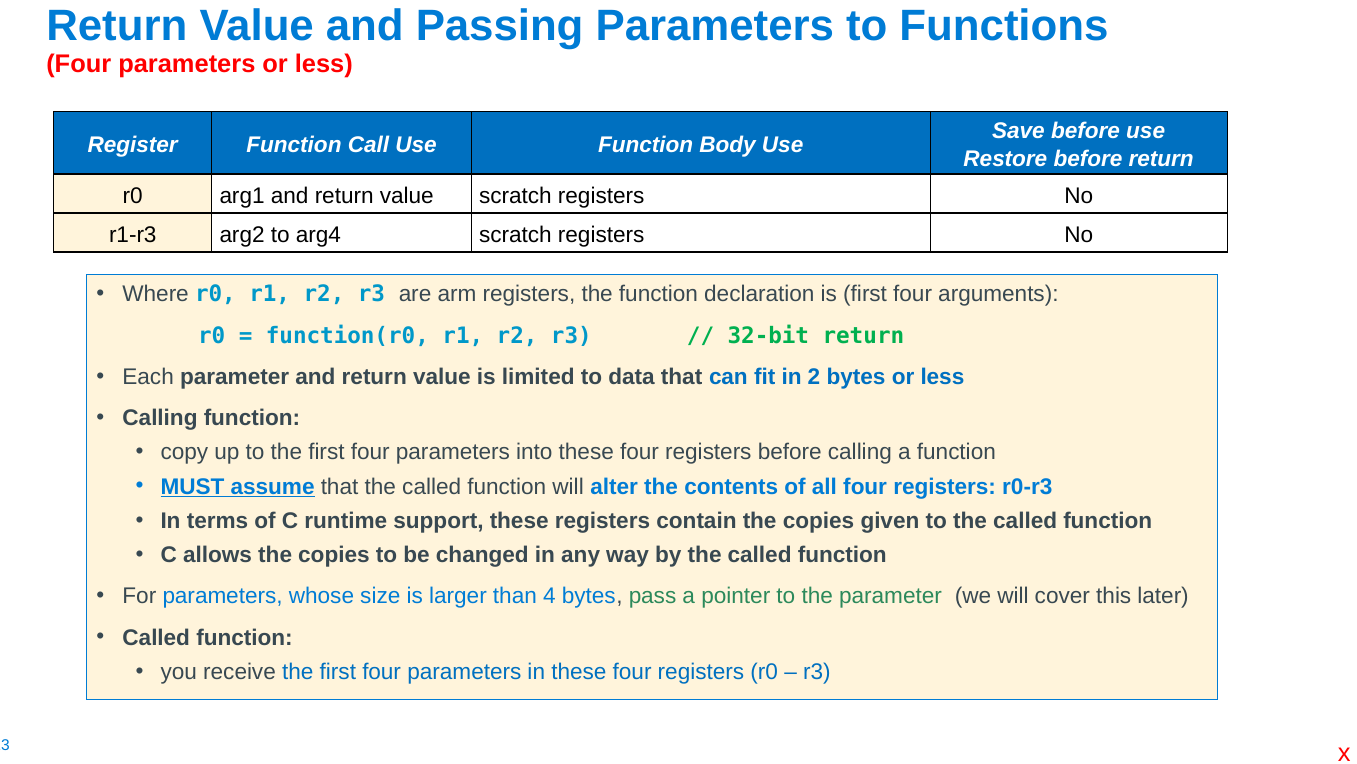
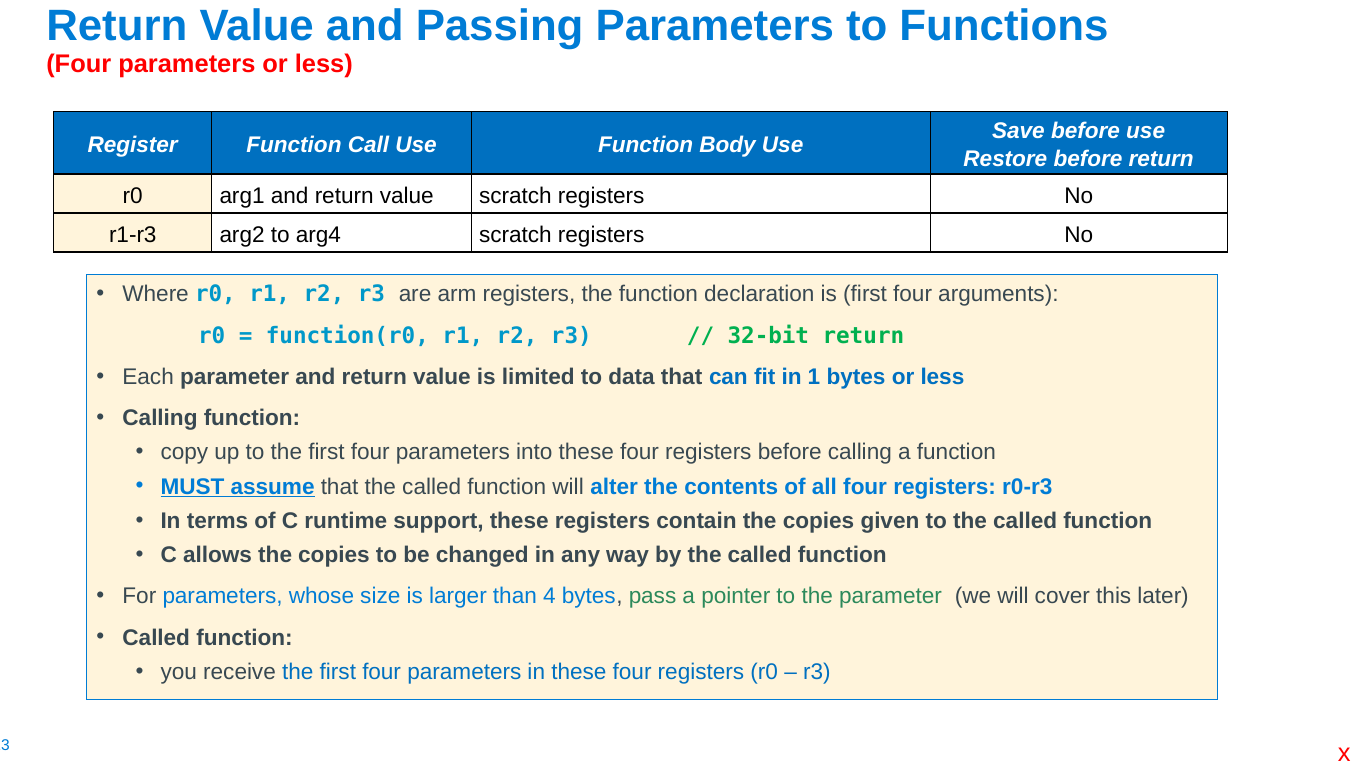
2: 2 -> 1
